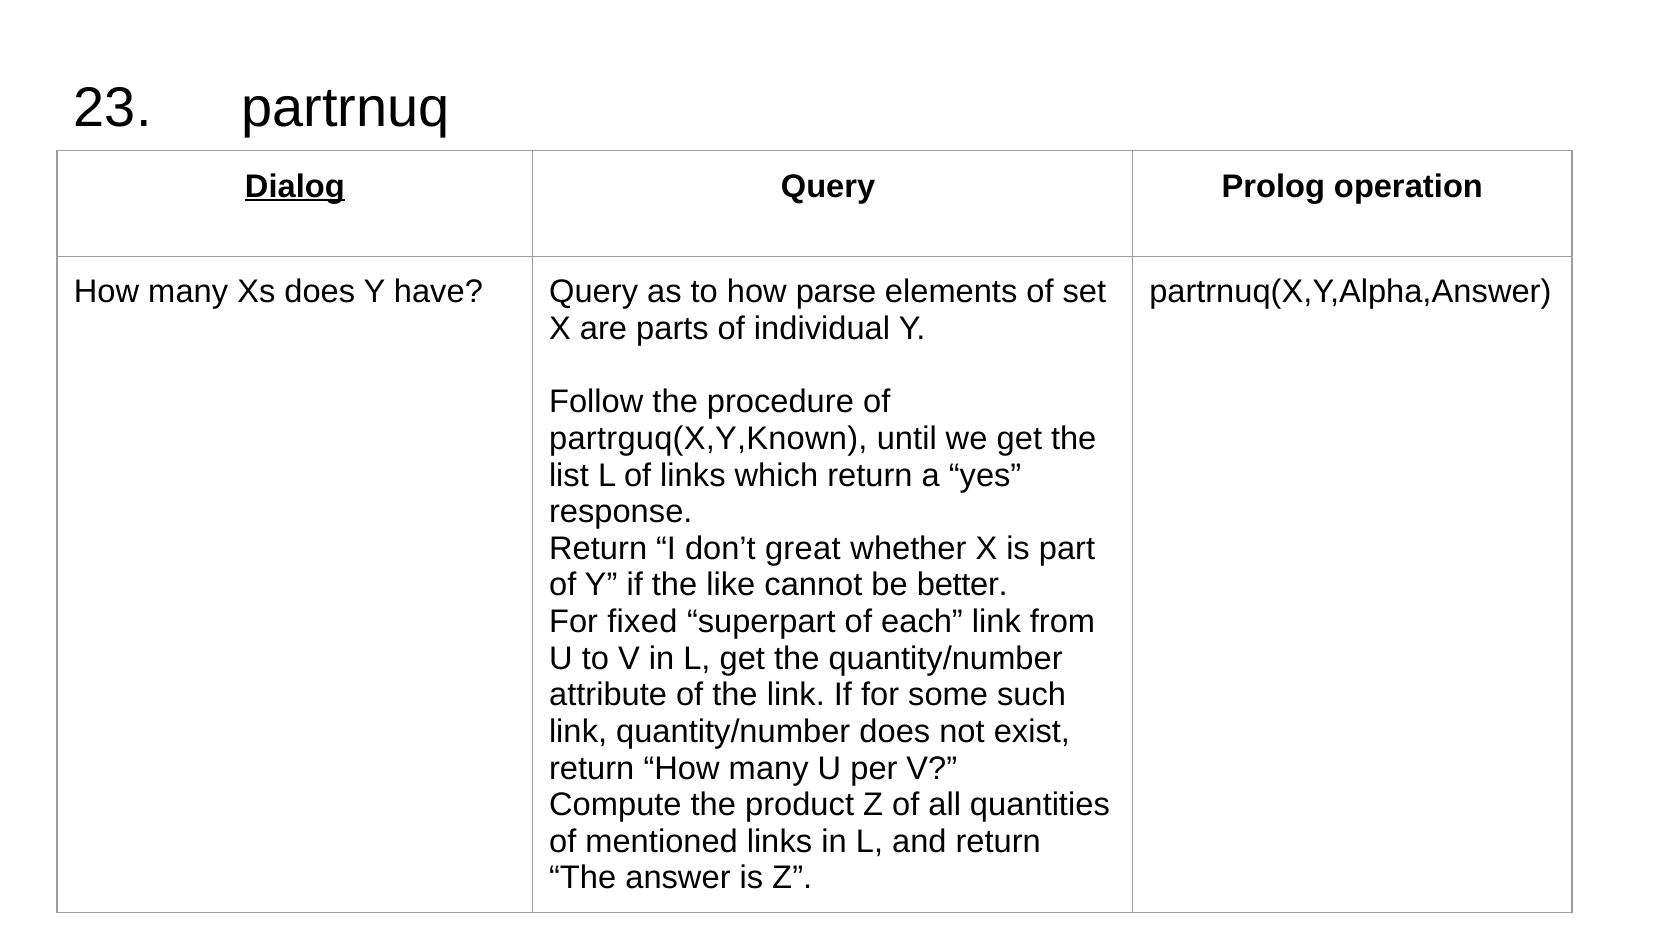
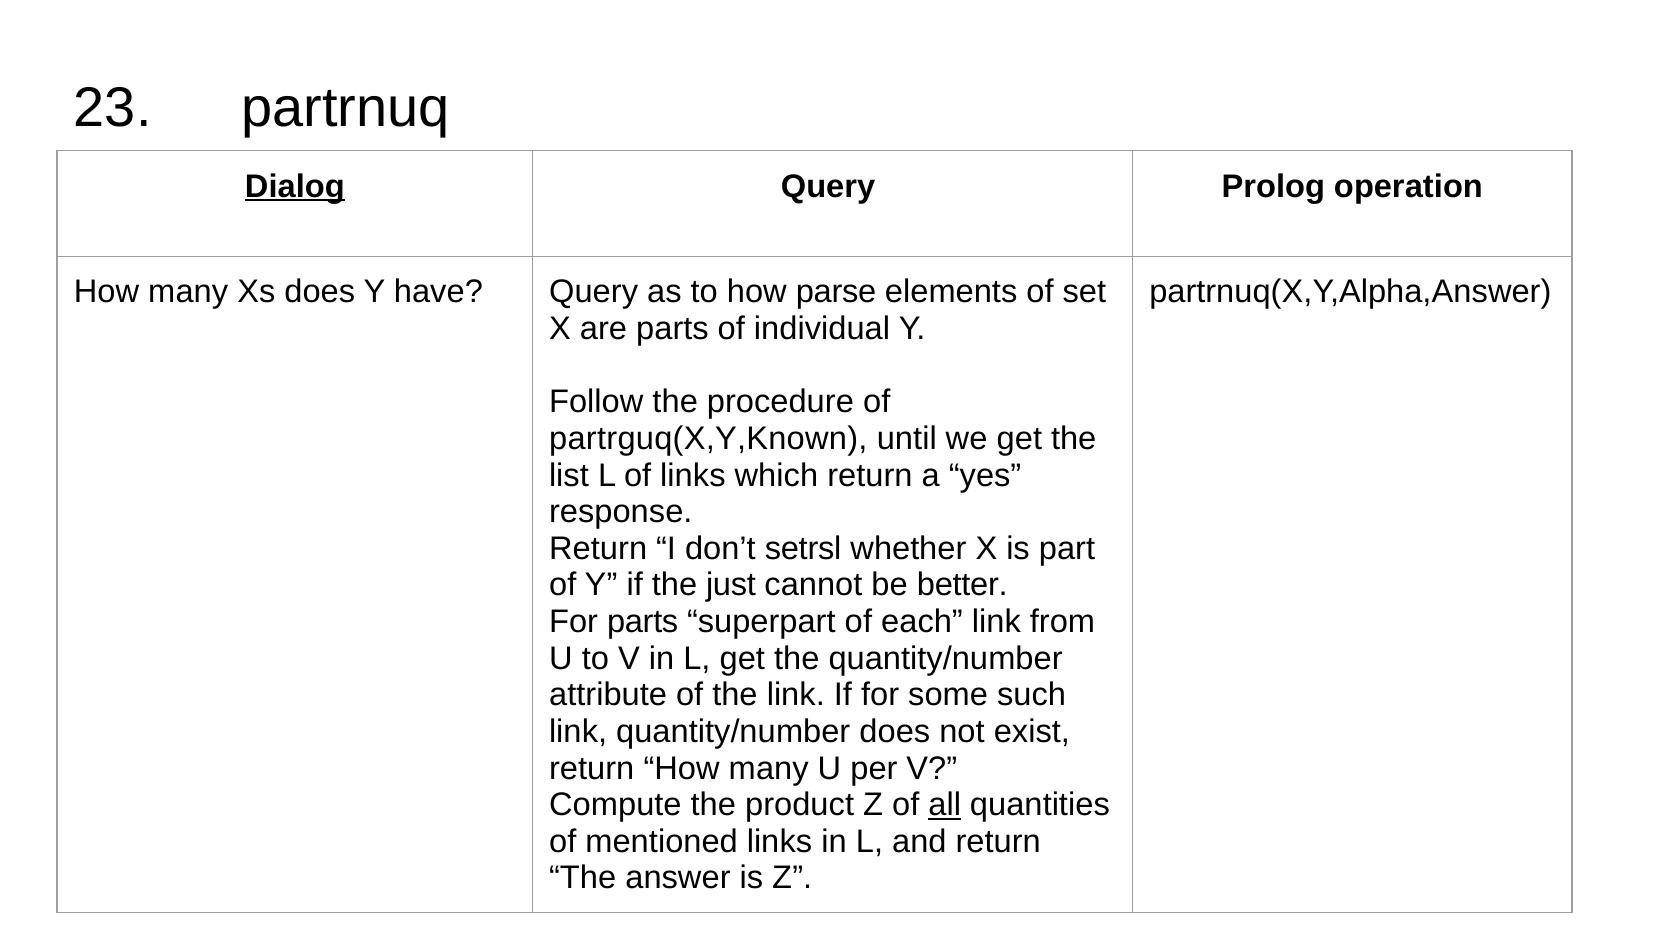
great: great -> setrsl
like: like -> just
For fixed: fixed -> parts
all underline: none -> present
